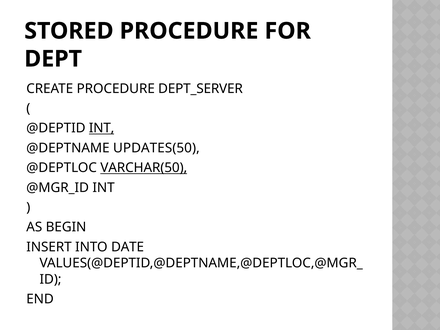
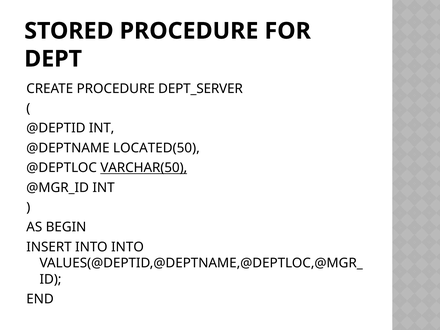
INT at (102, 128) underline: present -> none
UPDATES(50: UPDATES(50 -> LOCATED(50
INTO DATE: DATE -> INTO
